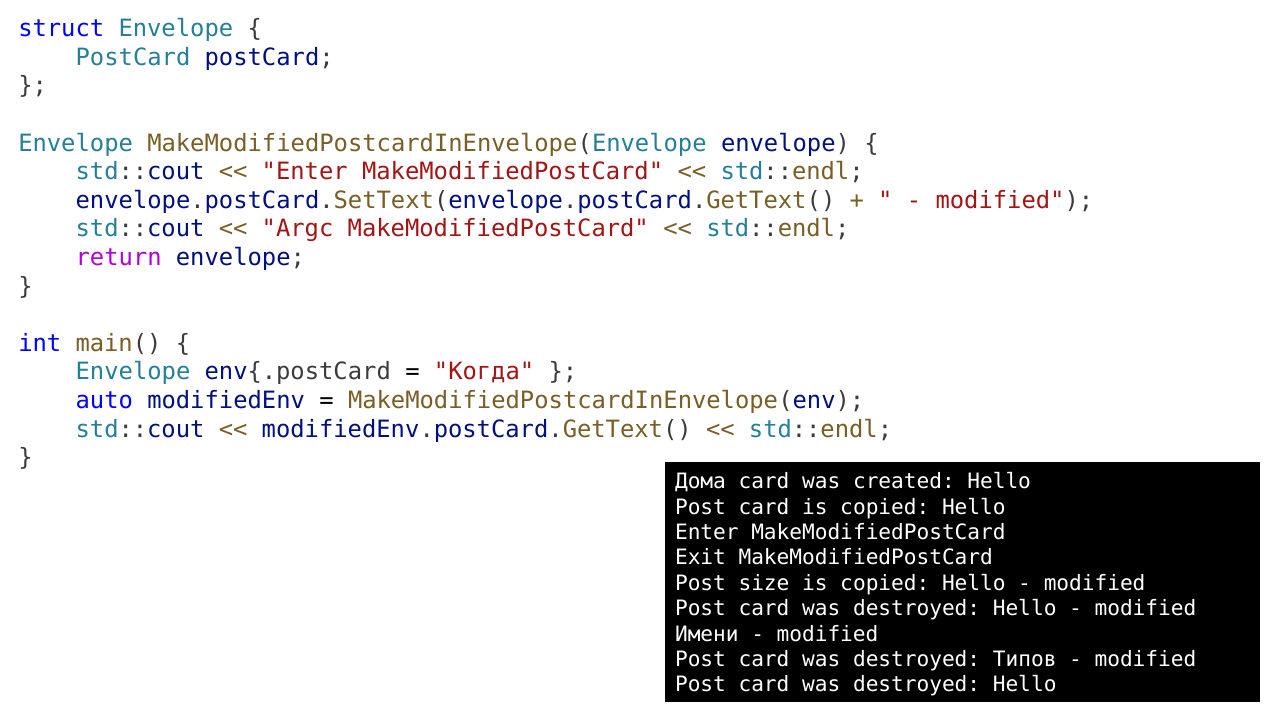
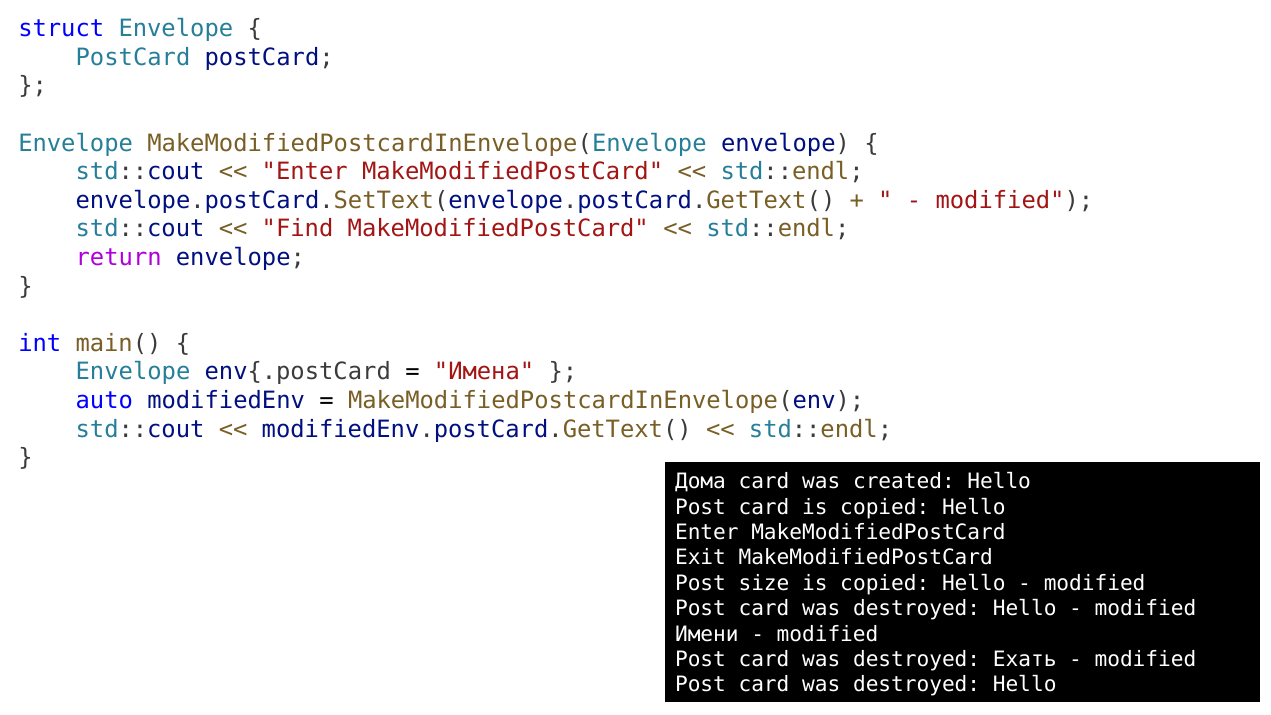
Argc: Argc -> Find
Когда: Когда -> Имена
Типов: Типов -> Ехать
